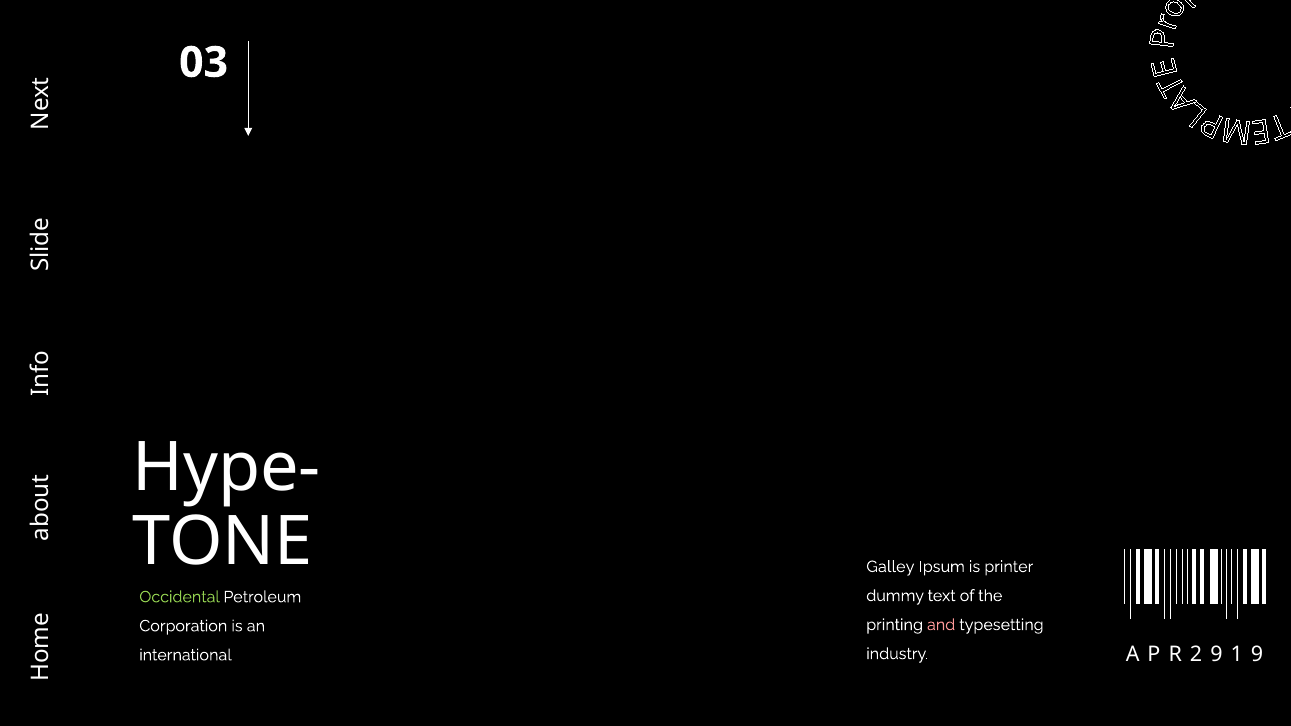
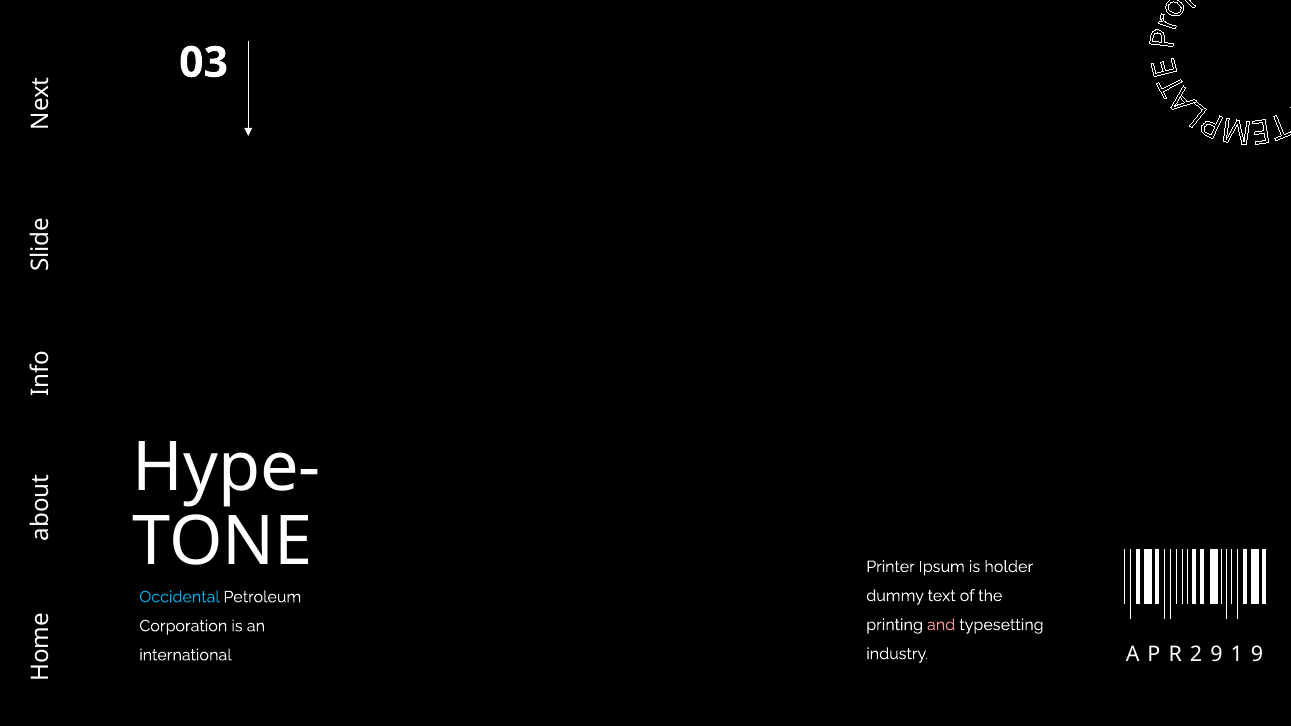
Galley: Galley -> Printer
printer: printer -> holder
Occidental colour: light green -> light blue
